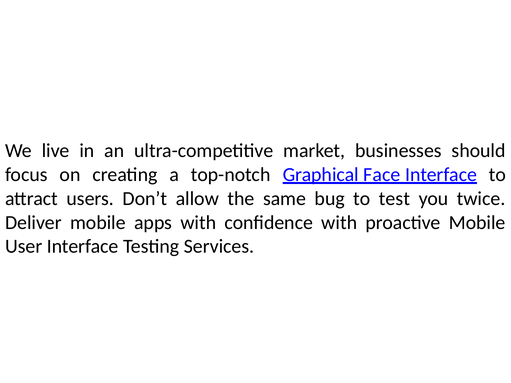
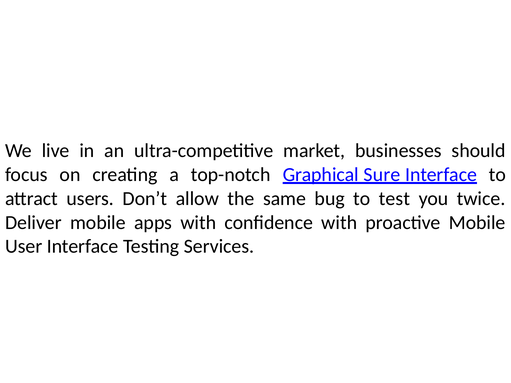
Face: Face -> Sure
